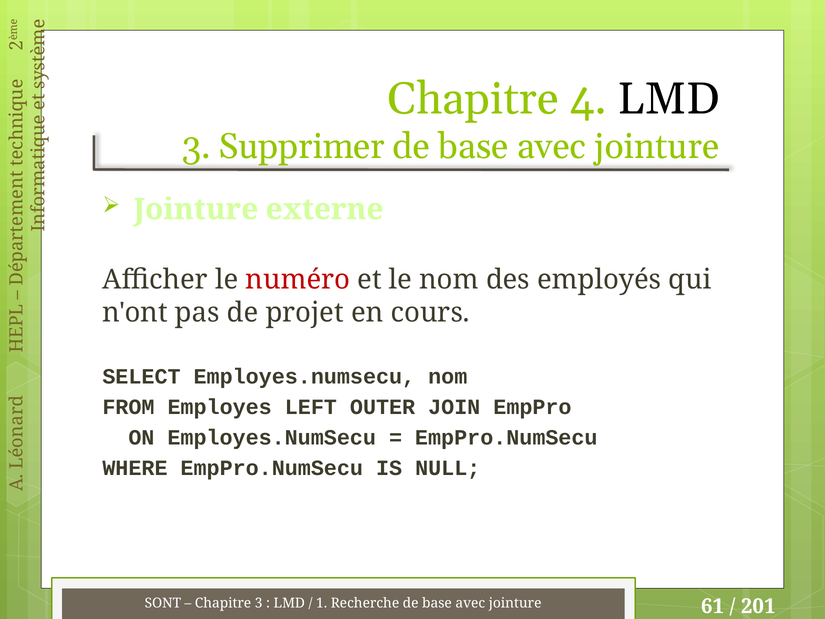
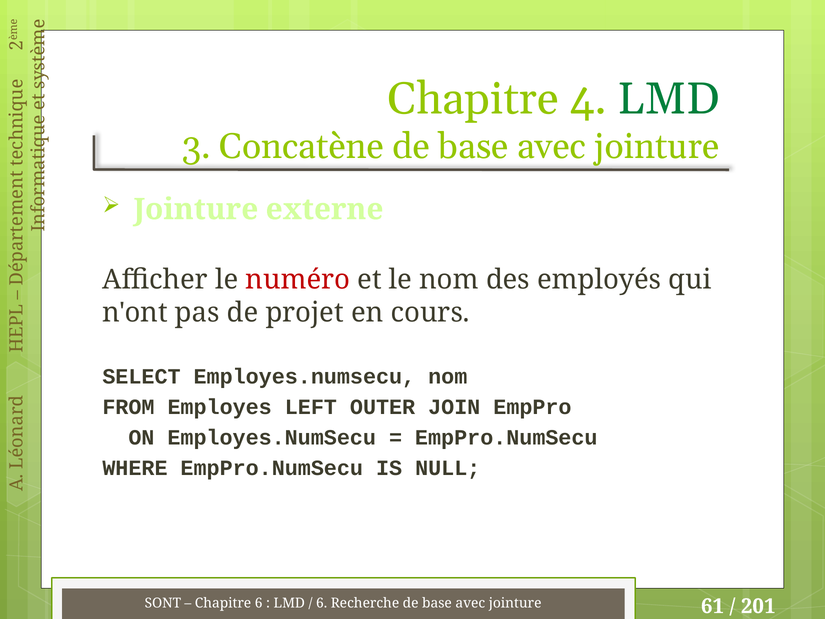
LMD at (669, 99) colour: black -> green
Supprimer: Supprimer -> Concatène
Chapitre 3: 3 -> 6
1 at (322, 603): 1 -> 6
